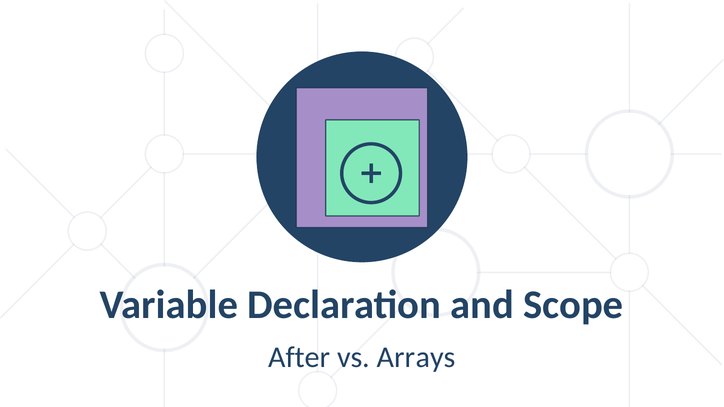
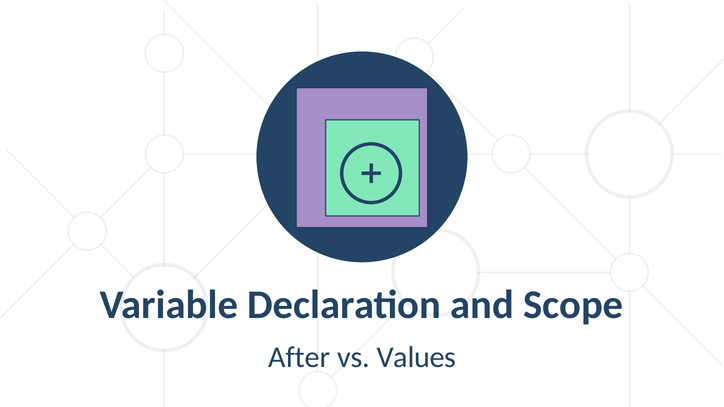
Arrays: Arrays -> Values
